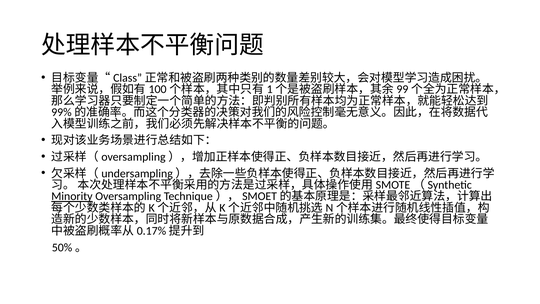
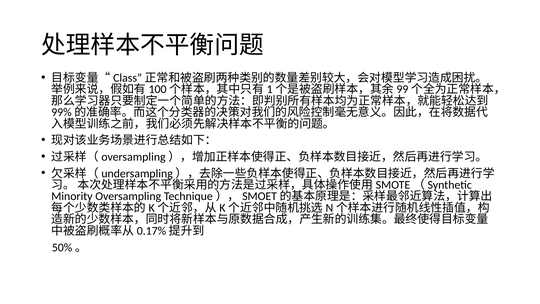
Minority underline: present -> none
